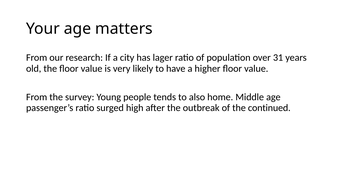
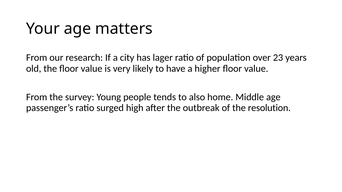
31: 31 -> 23
continued: continued -> resolution
